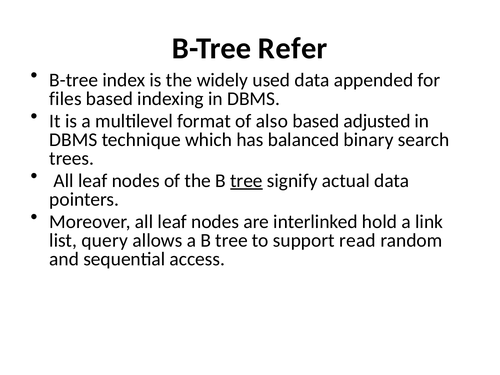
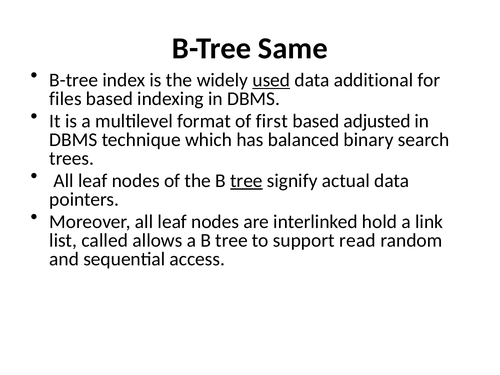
Refer: Refer -> Same
used underline: none -> present
appended: appended -> additional
also: also -> first
query: query -> called
